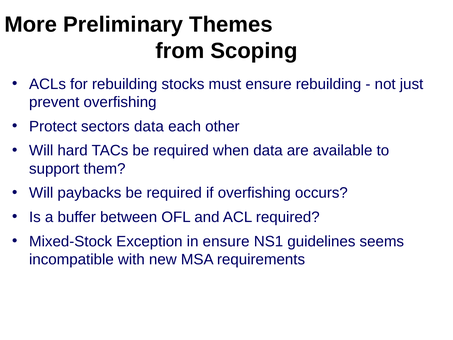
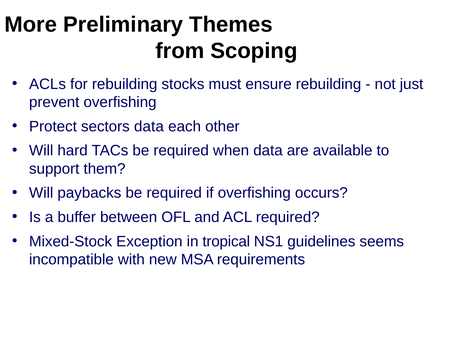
in ensure: ensure -> tropical
